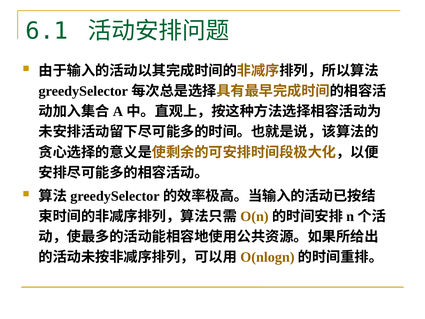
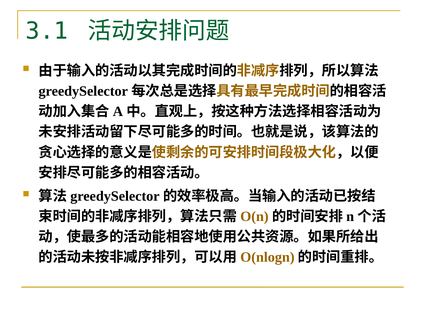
6.1: 6.1 -> 3.1
